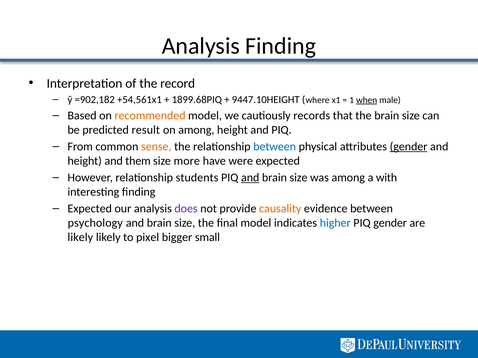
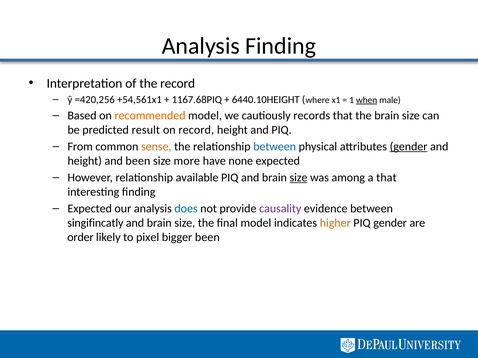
=902,182: =902,182 -> =420,256
1899.68PIQ: 1899.68PIQ -> 1167.68PIQ
9447.10HEIGHT: 9447.10HEIGHT -> 6440.10HEIGHT
on among: among -> record
and them: them -> been
were: were -> none
students: students -> available
and at (250, 178) underline: present -> none
size at (299, 178) underline: none -> present
a with: with -> that
does colour: purple -> blue
causality colour: orange -> purple
psychology: psychology -> singifincatly
higher colour: blue -> orange
likely at (80, 238): likely -> order
bigger small: small -> been
